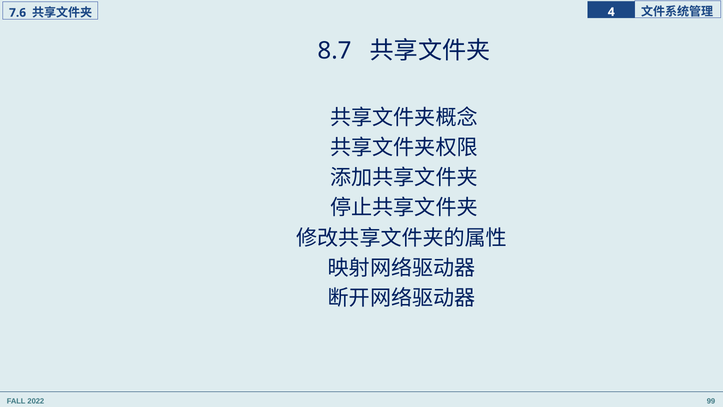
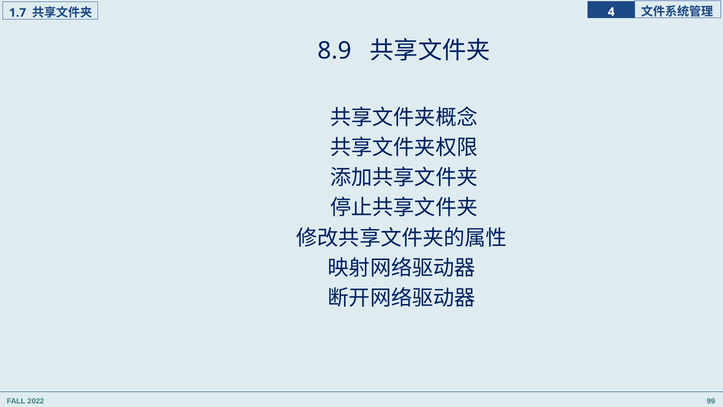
7.6: 7.6 -> 1.7
8.7: 8.7 -> 8.9
